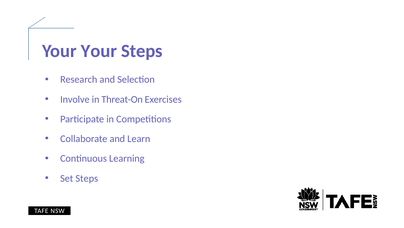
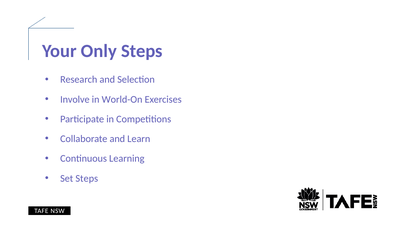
Your Your: Your -> Only
Threat-On: Threat-On -> World-On
